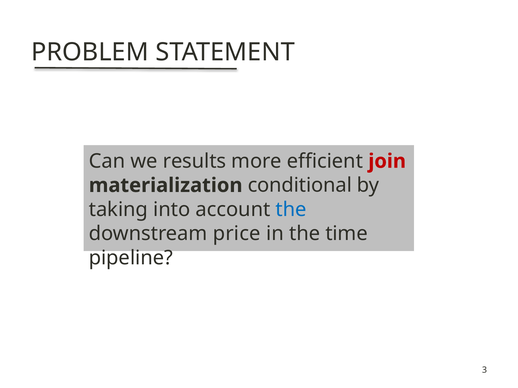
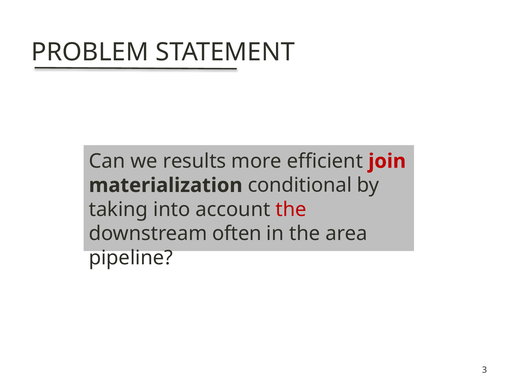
the at (291, 210) colour: blue -> red
price: price -> often
time: time -> area
